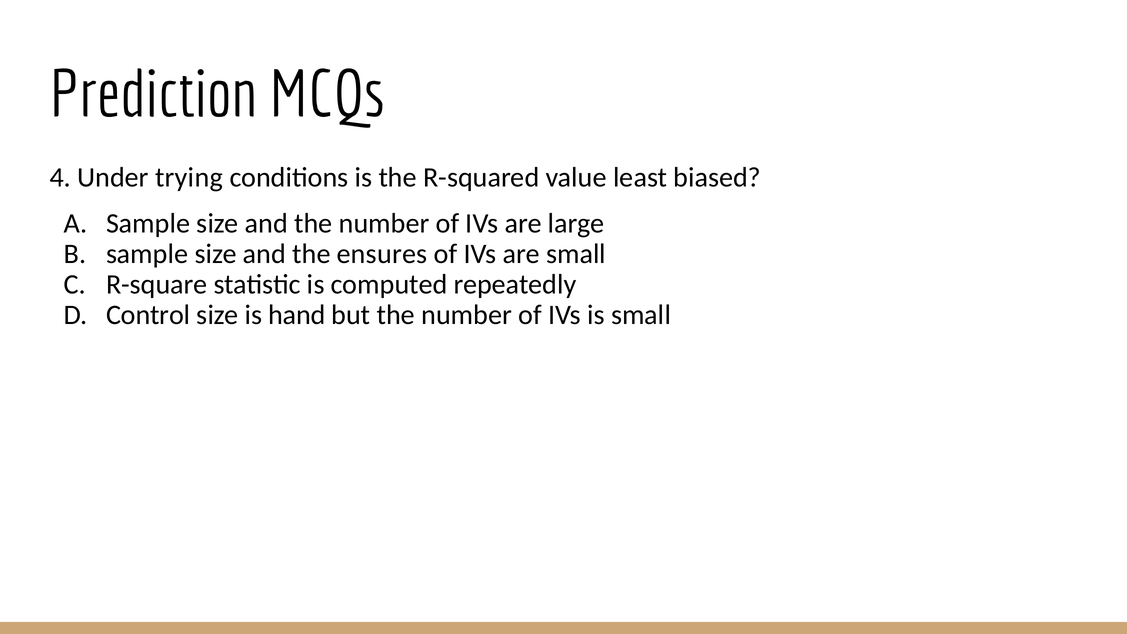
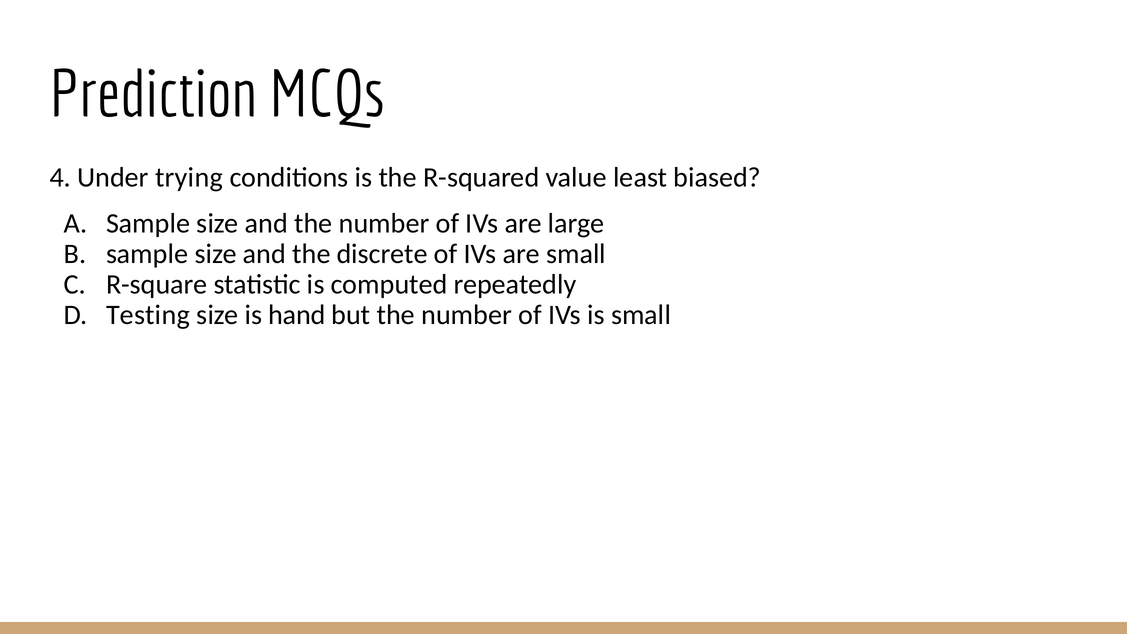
ensures: ensures -> discrete
Control: Control -> Testing
